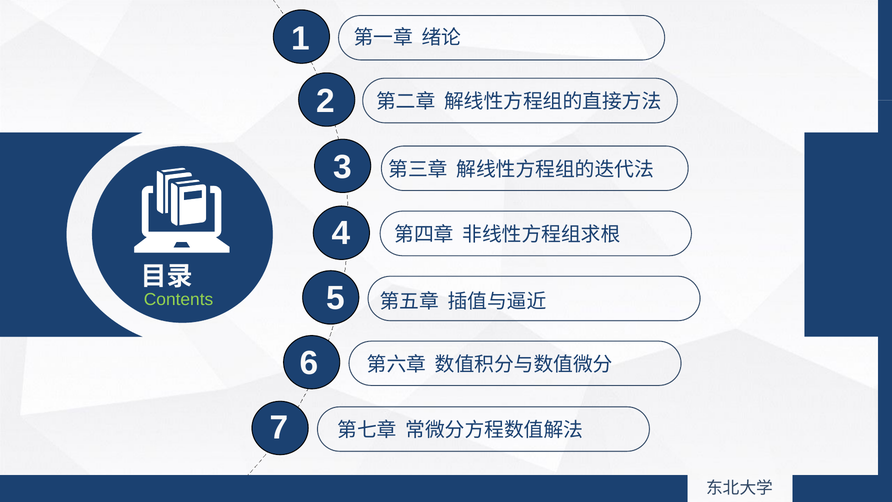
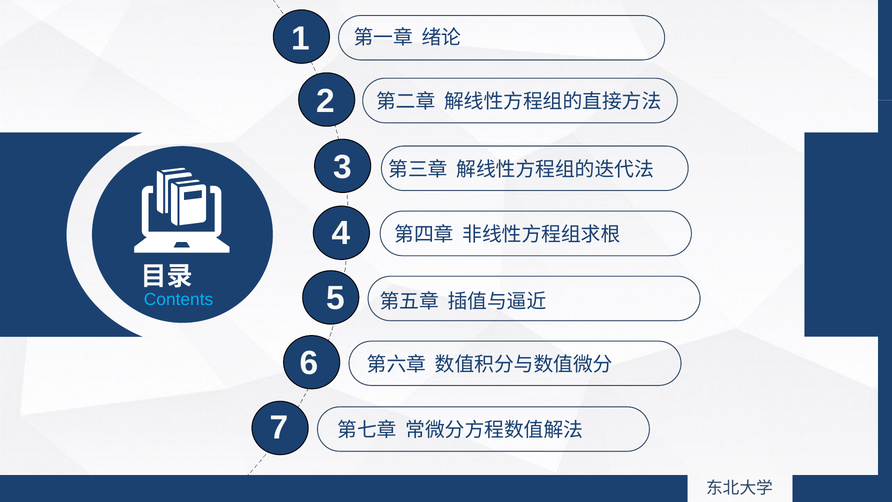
Contents colour: light green -> light blue
